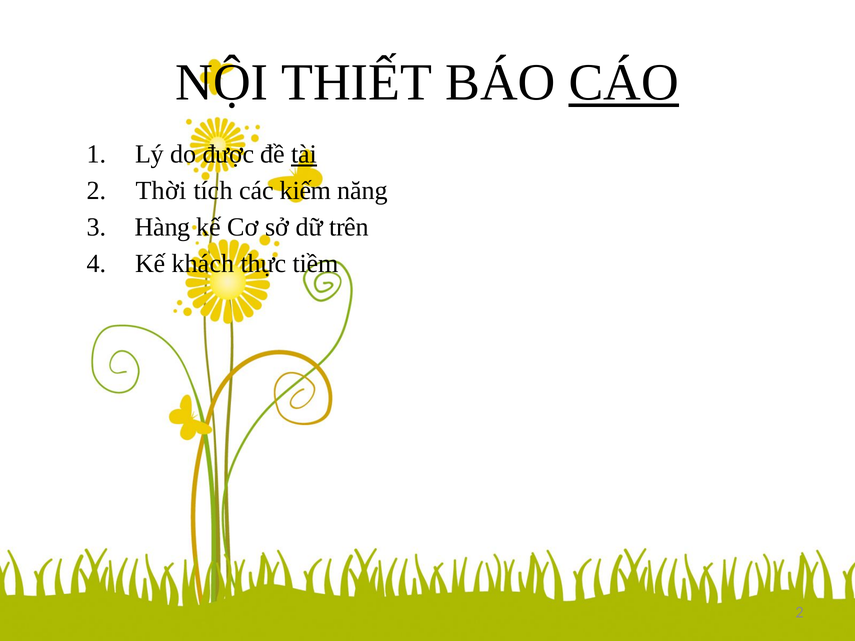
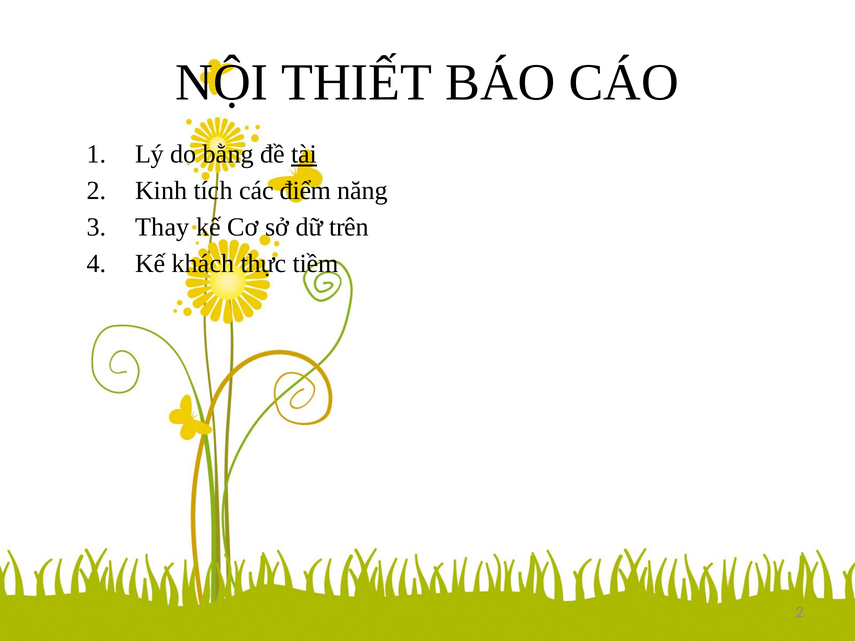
CÁO underline: present -> none
được: được -> bằng
Thời: Thời -> Kinh
kiếm: kiếm -> điểm
Hàng: Hàng -> Thay
